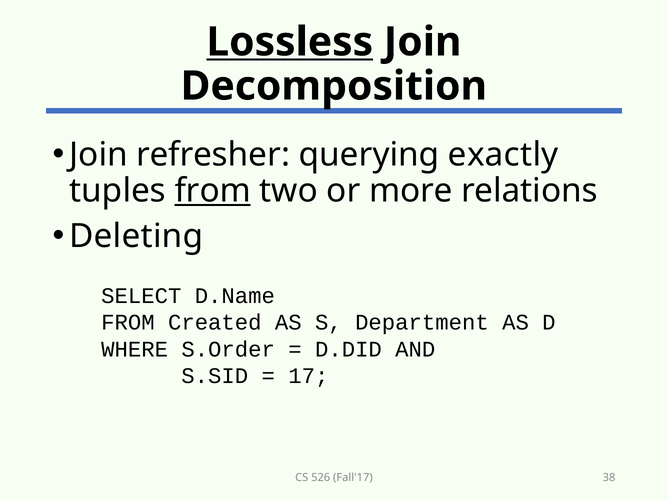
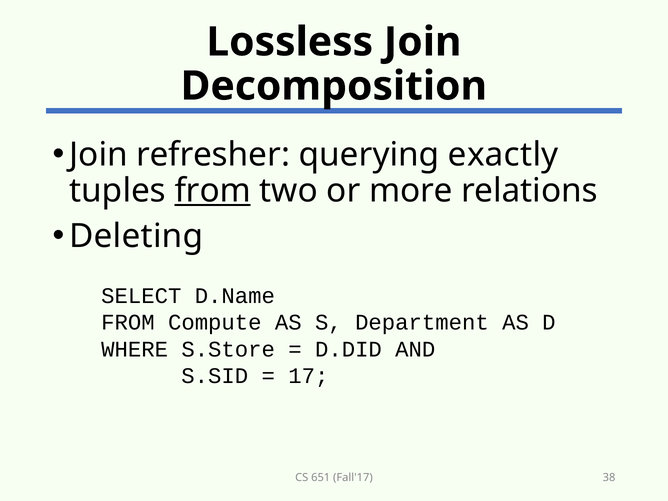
Lossless underline: present -> none
Created: Created -> Compute
S.Order: S.Order -> S.Store
526: 526 -> 651
